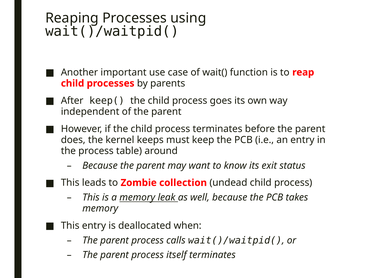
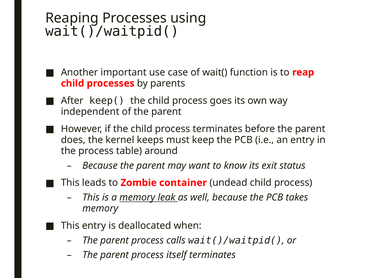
collection: collection -> container
